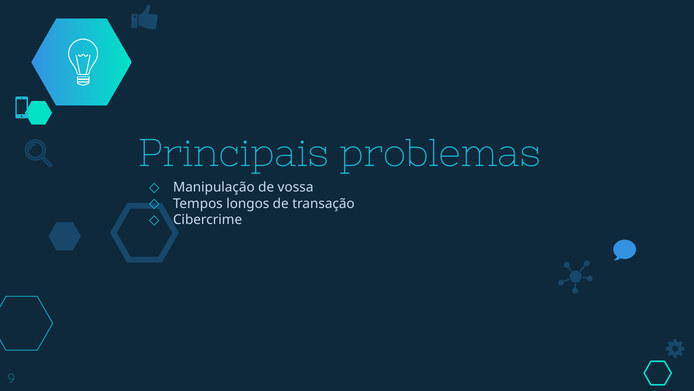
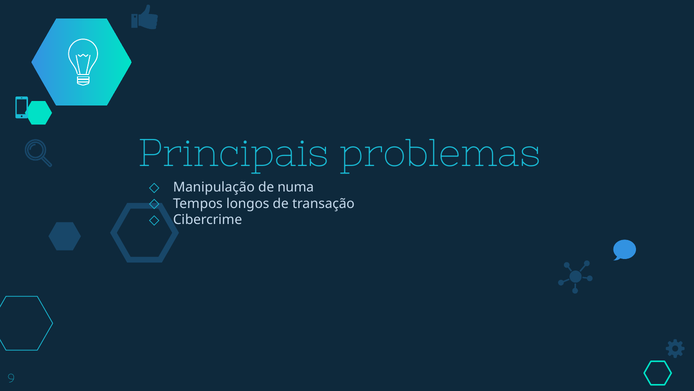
vossa: vossa -> numa
